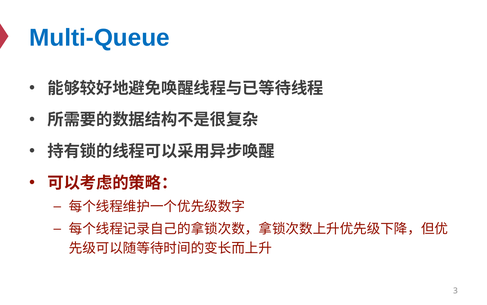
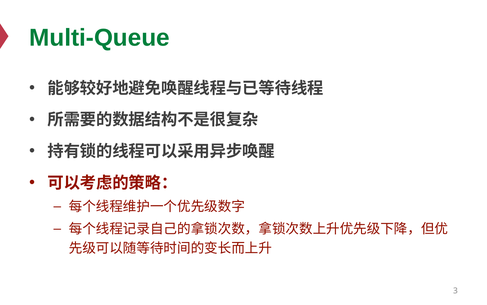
Multi-Queue colour: blue -> green
